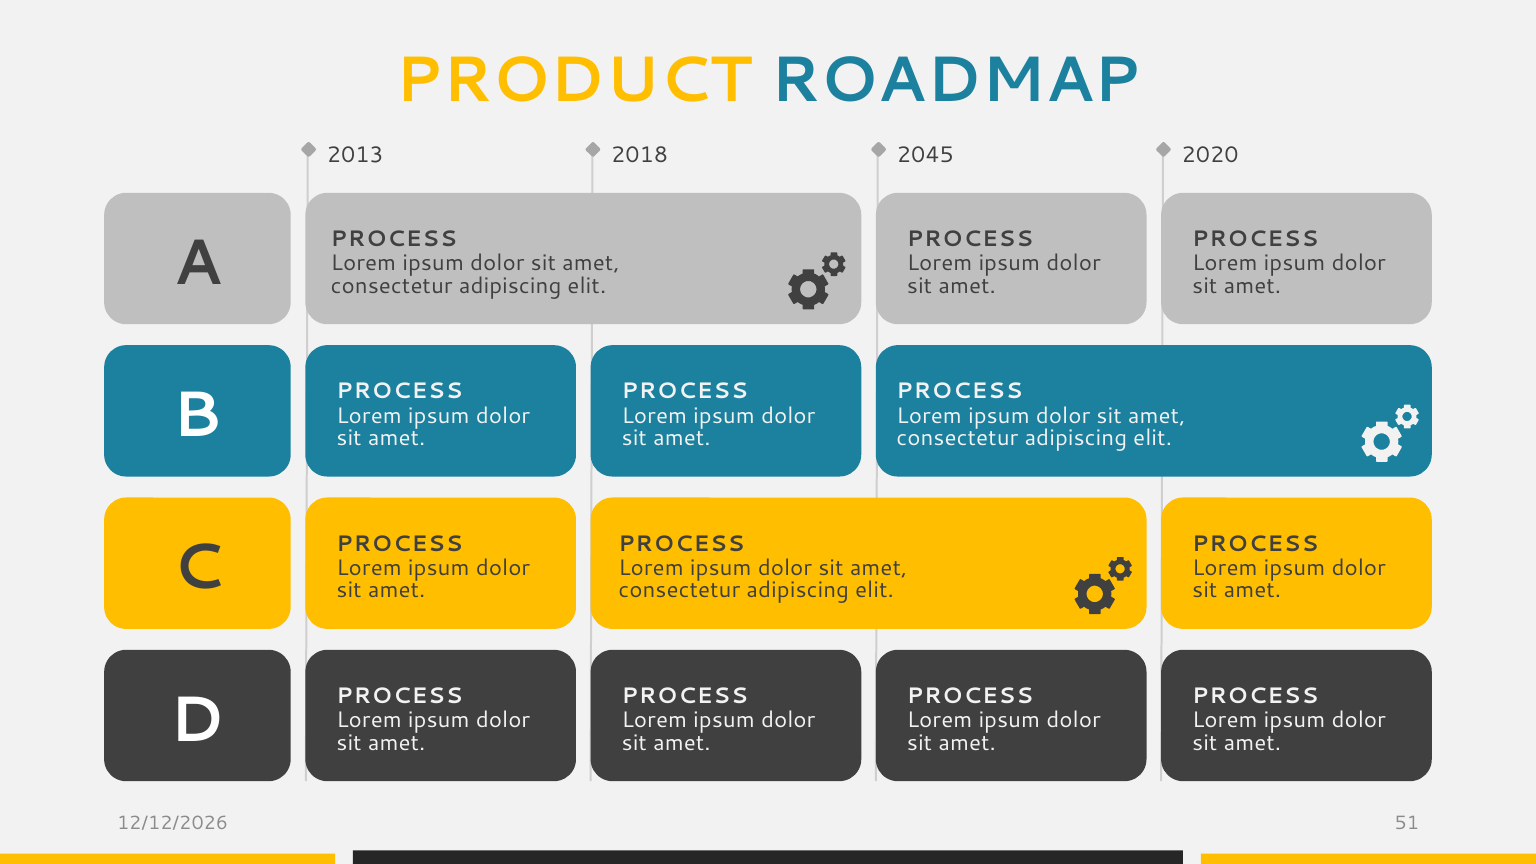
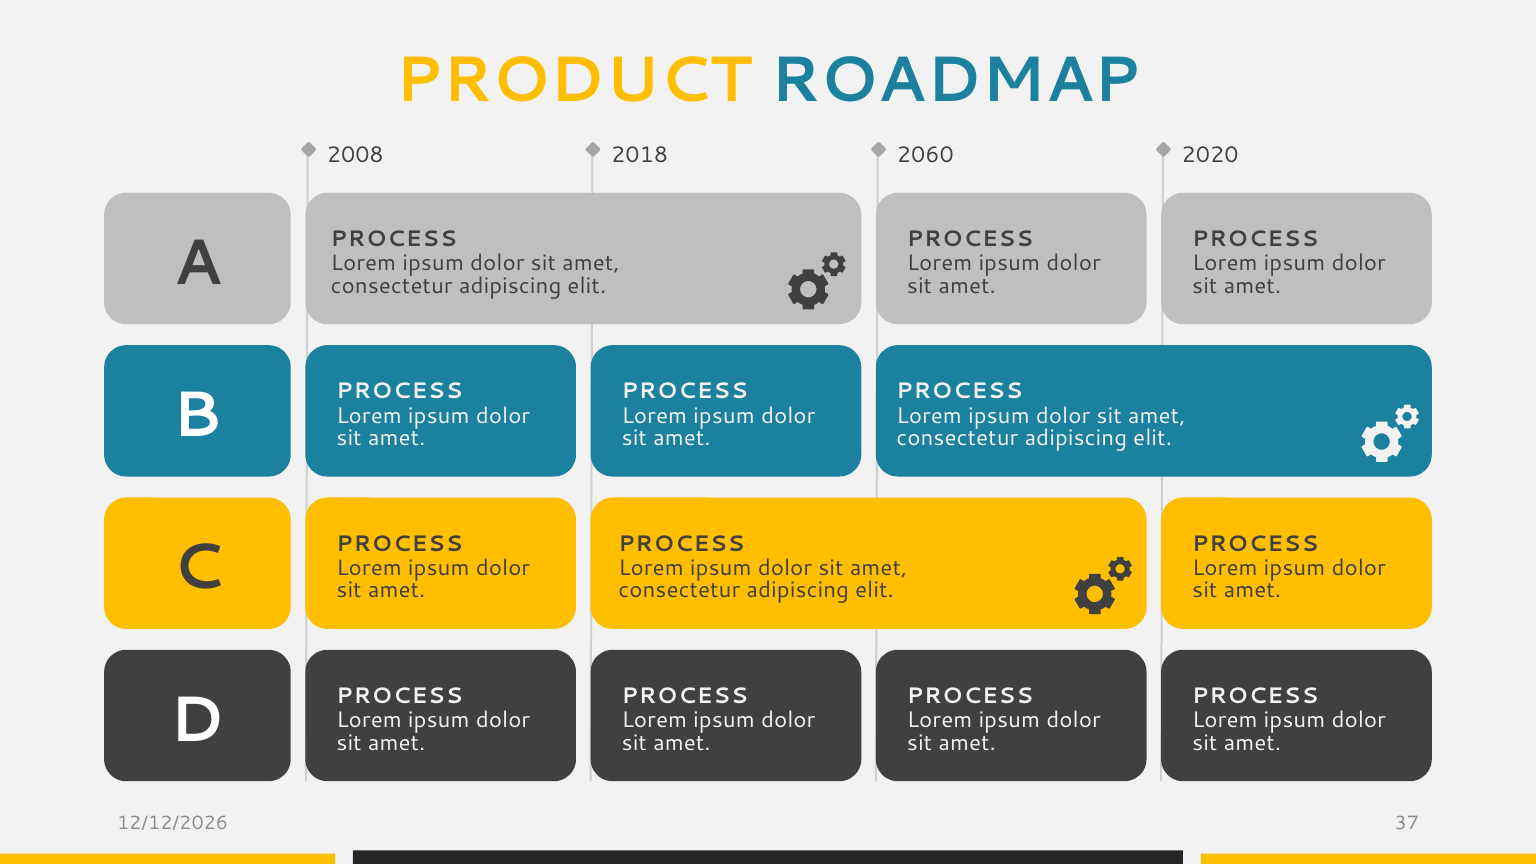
2013: 2013 -> 2008
2045: 2045 -> 2060
51: 51 -> 37
